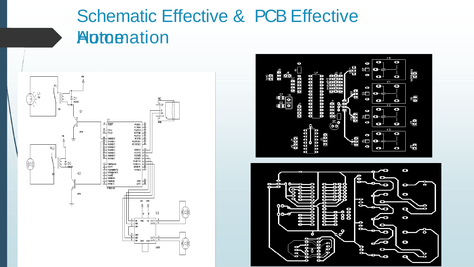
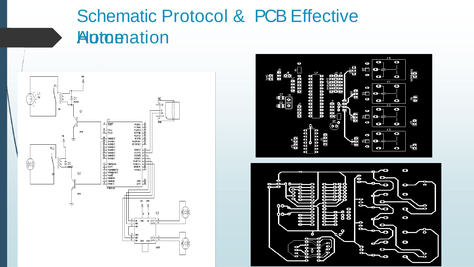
Schematic Effective: Effective -> Protocol
